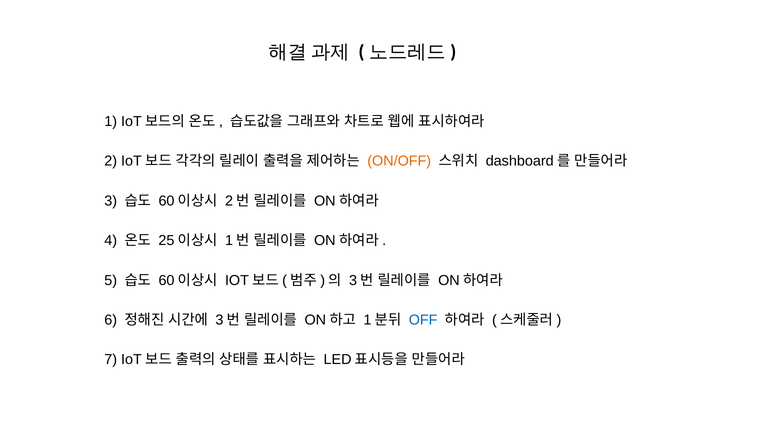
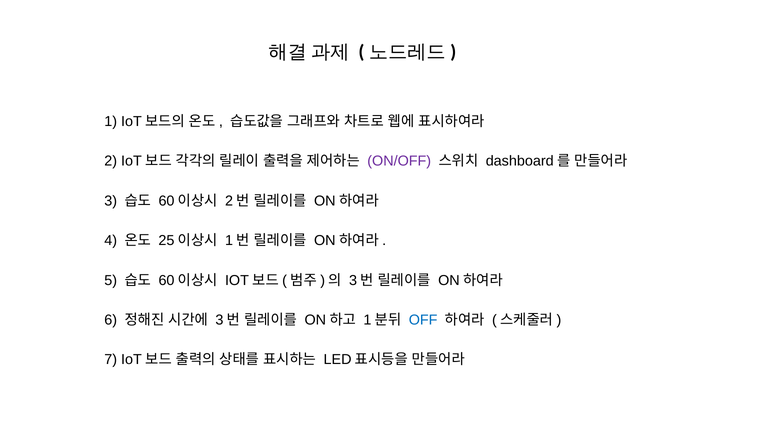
ON/OFF colour: orange -> purple
